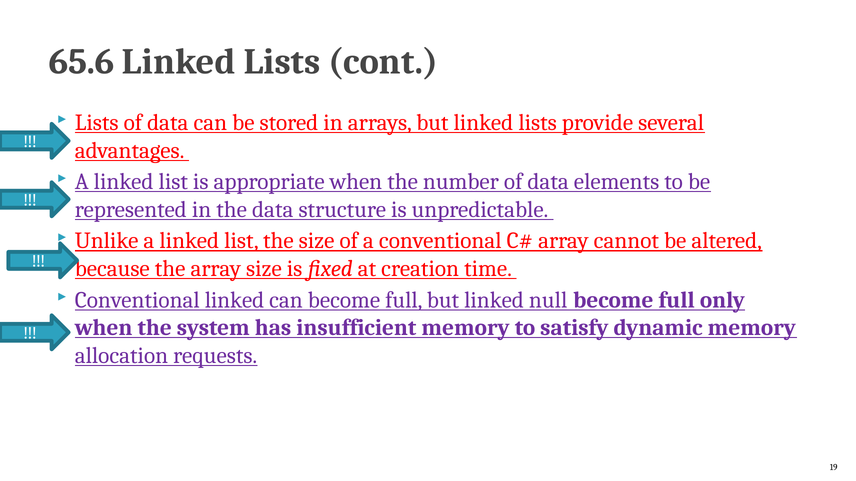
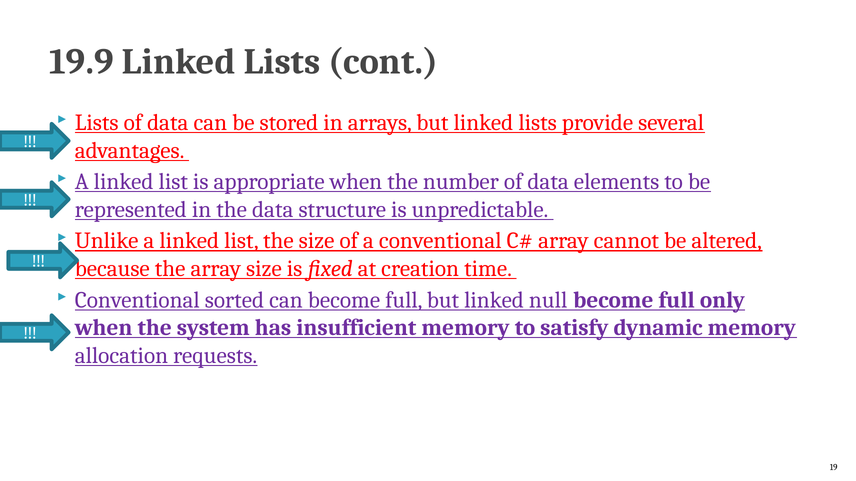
65.6: 65.6 -> 19.9
Conventional linked: linked -> sorted
